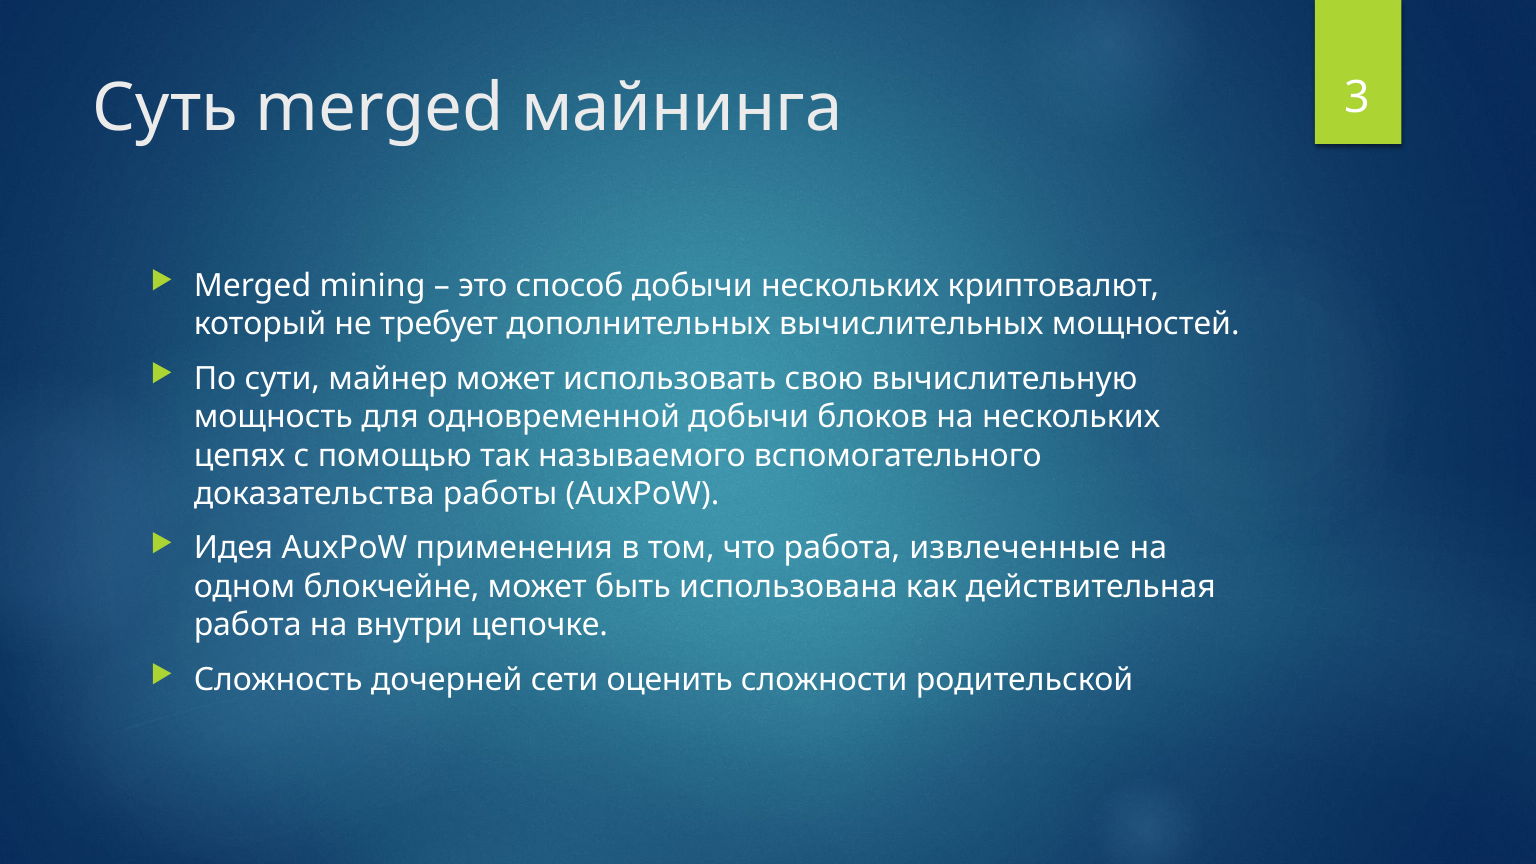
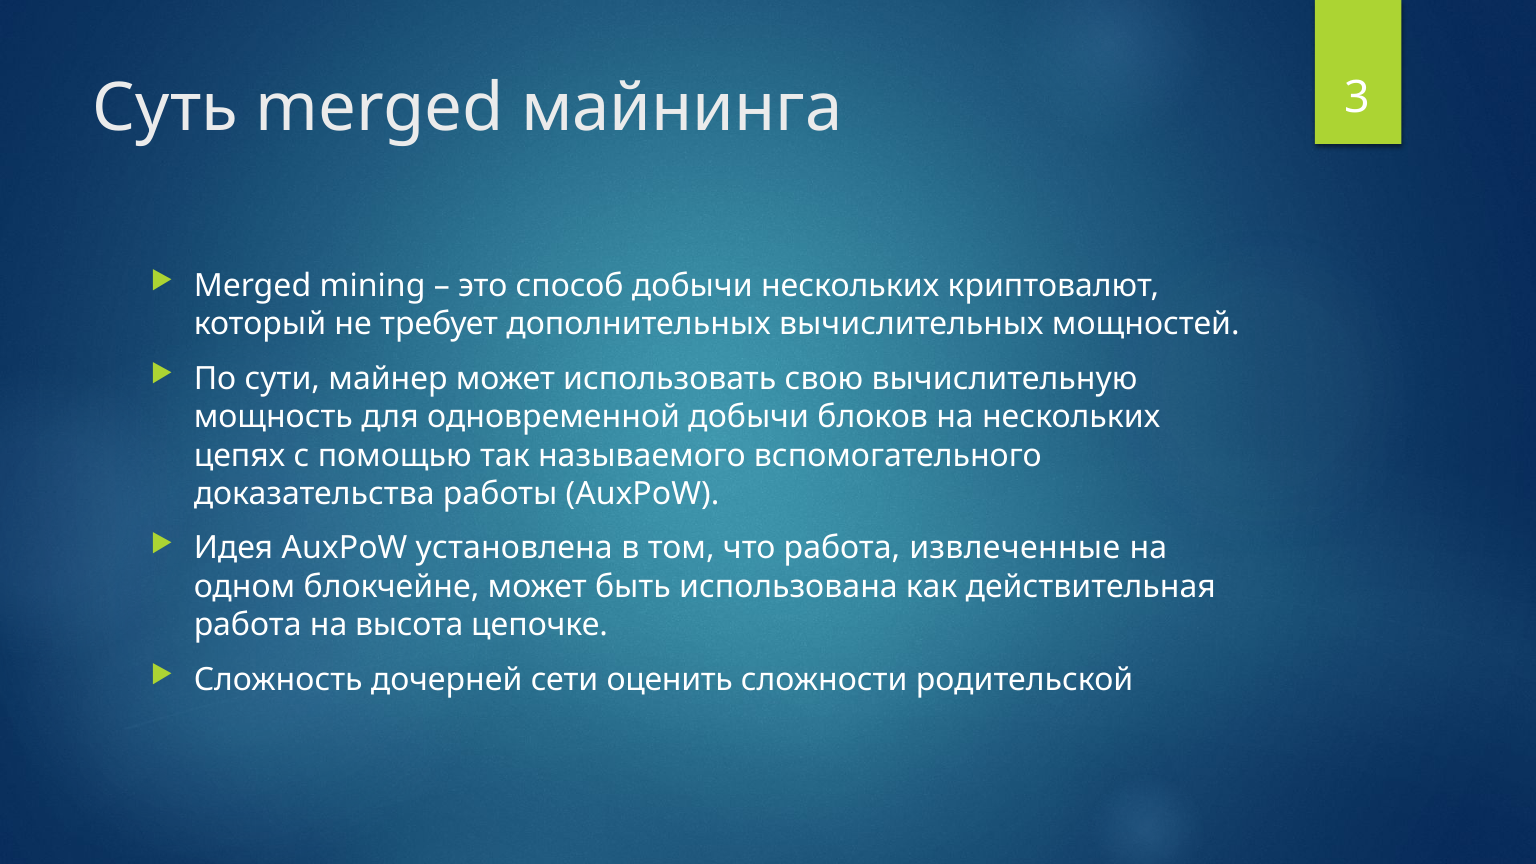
применения: применения -> установлена
внутри: внутри -> высота
